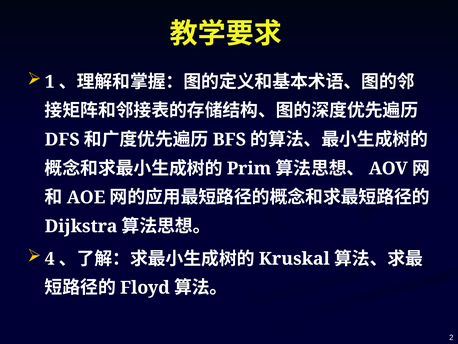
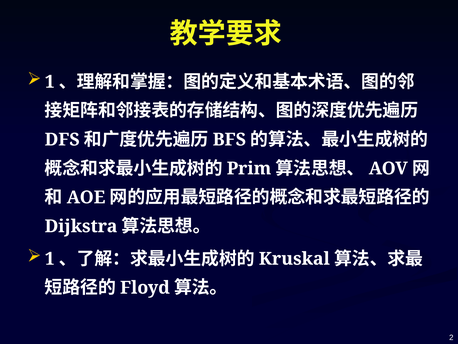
4 at (50, 258): 4 -> 1
